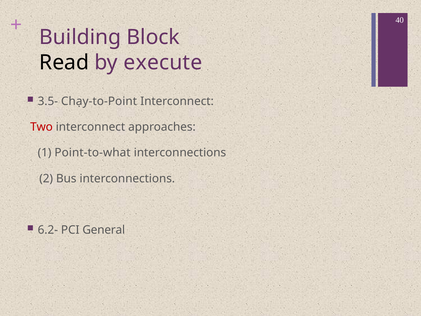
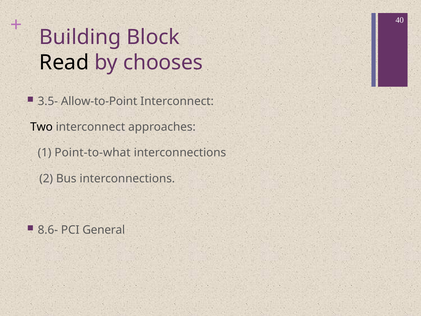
execute: execute -> chooses
Chạy-to-Point: Chạy-to-Point -> Allow-to-Point
Two colour: red -> black
6.2-: 6.2- -> 8.6-
